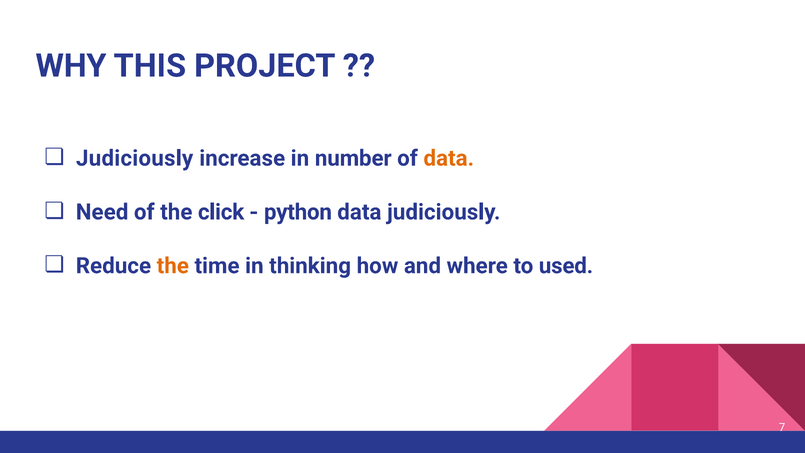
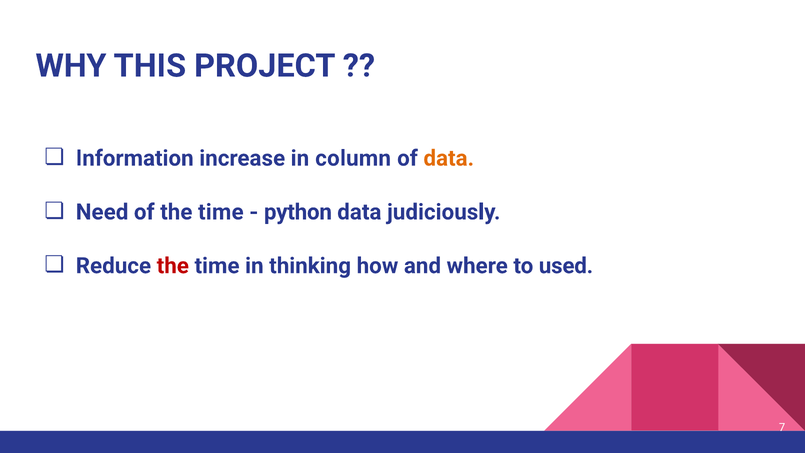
Judiciously at (135, 158): Judiciously -> Information
number: number -> column
of the click: click -> time
the at (173, 266) colour: orange -> red
